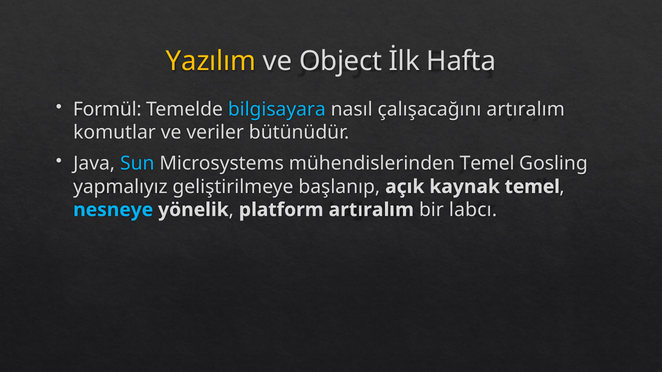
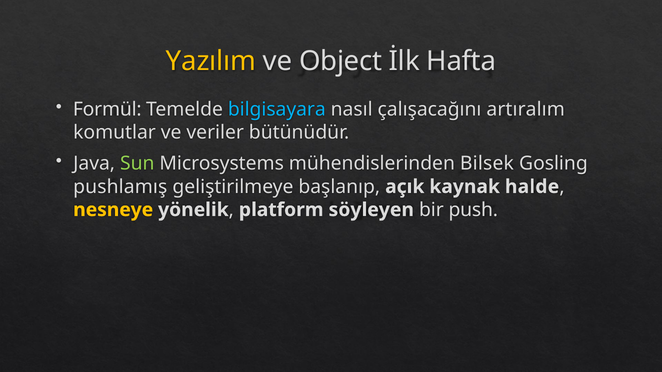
Sun colour: light blue -> light green
mühendislerinden Temel: Temel -> Bilsek
yapmalıyız: yapmalıyız -> pushlamış
kaynak temel: temel -> halde
nesneye colour: light blue -> yellow
platform artıralım: artıralım -> söyleyen
labcı: labcı -> push
